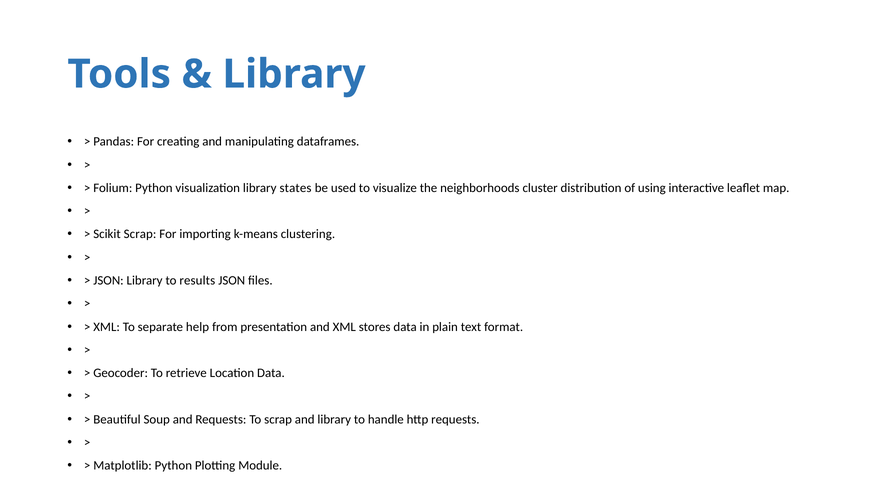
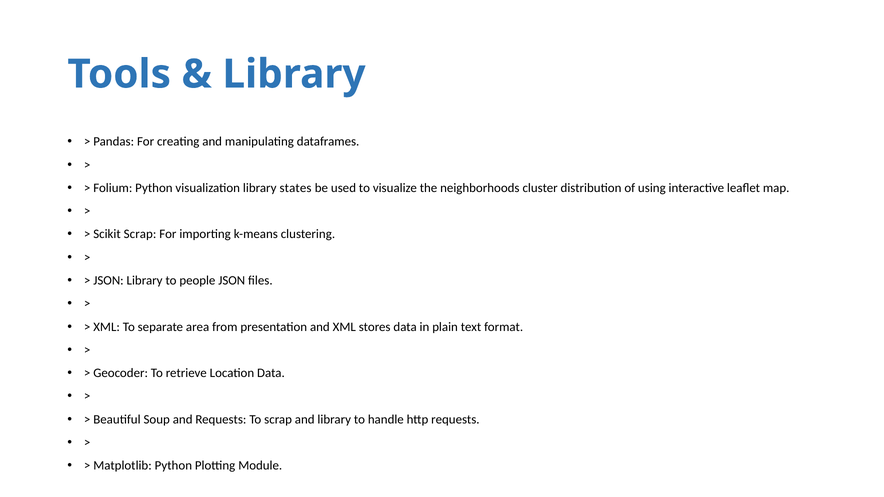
results: results -> people
help: help -> area
